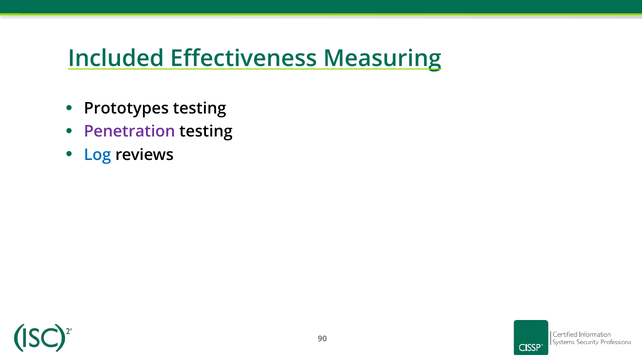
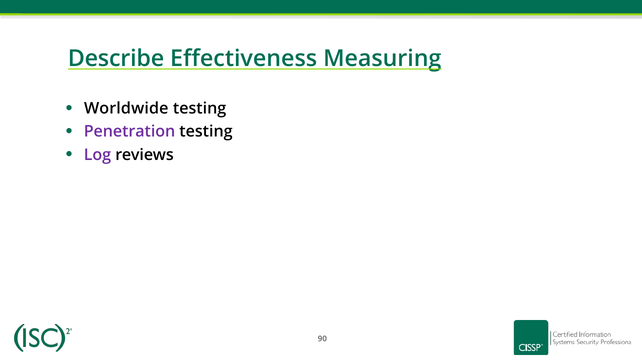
Included: Included -> Describe
Prototypes: Prototypes -> Worldwide
Log colour: blue -> purple
